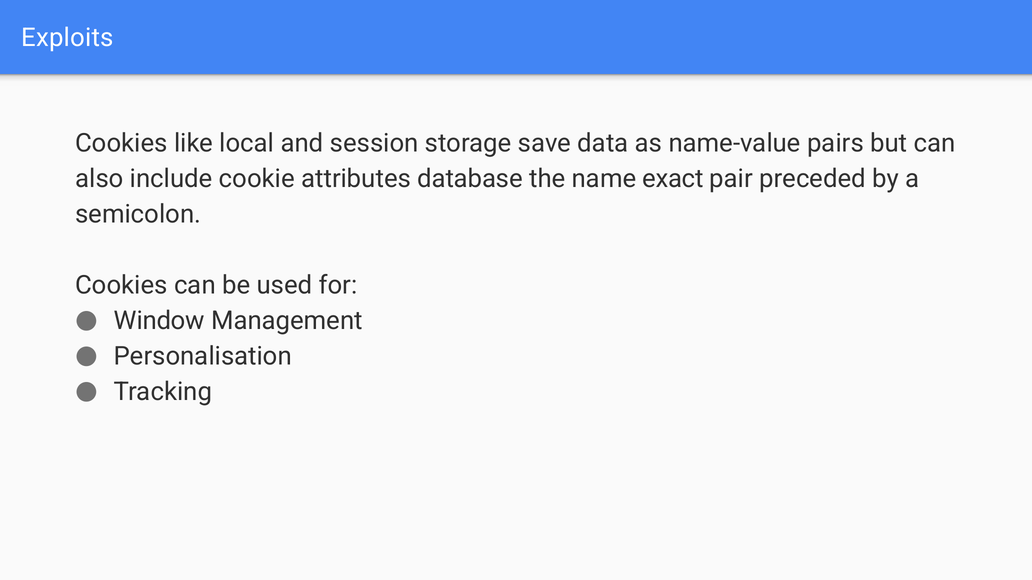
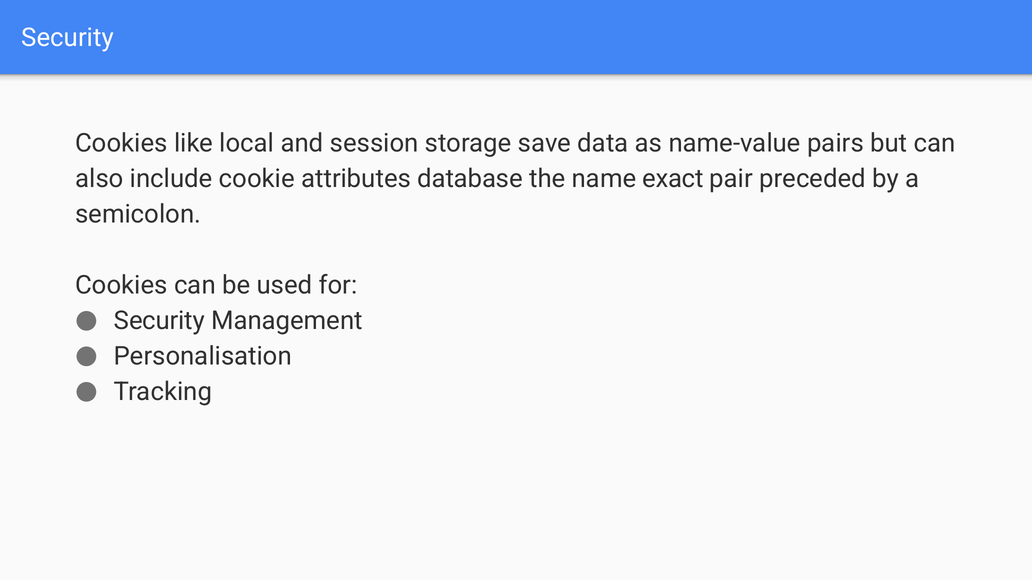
Exploits at (68, 38): Exploits -> Security
Window at (159, 321): Window -> Security
